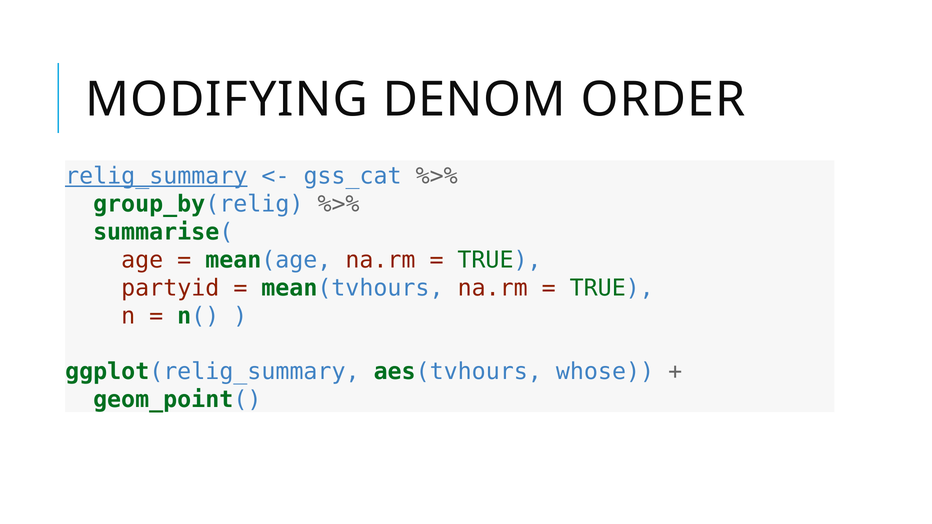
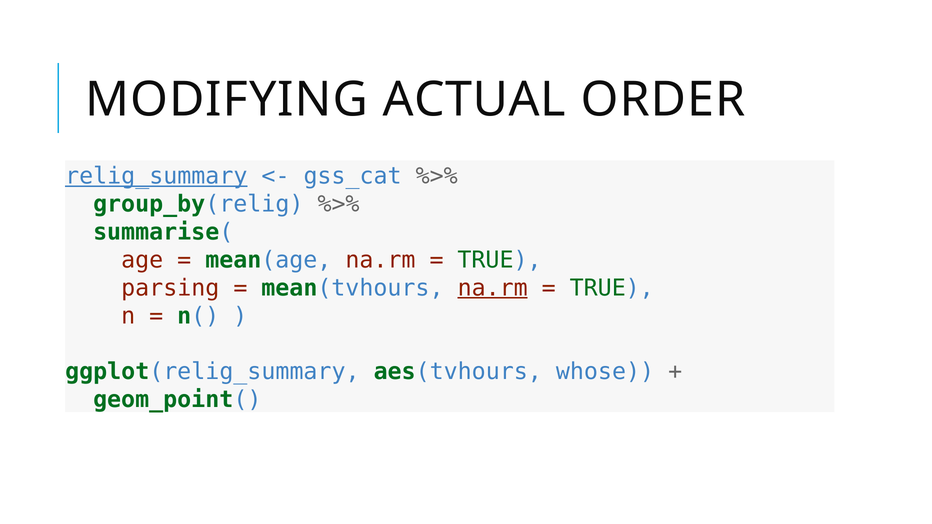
DENOM: DENOM -> ACTUAL
partyid: partyid -> parsing
na.rm at (493, 288) underline: none -> present
